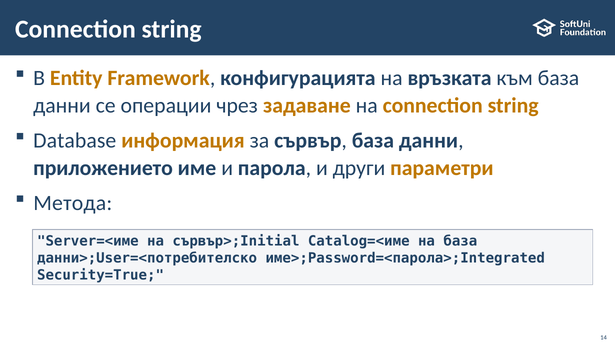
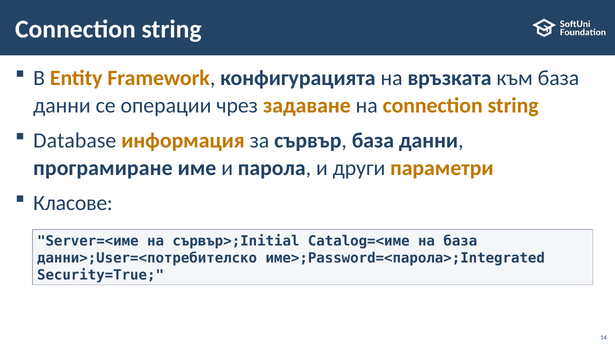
приложението: приложението -> програмиране
Метода: Метода -> Класове
